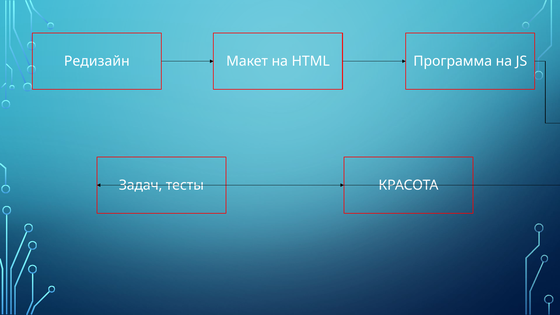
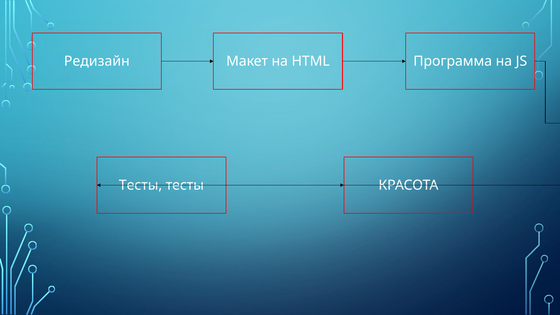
Задач at (141, 185): Задач -> Тесты
